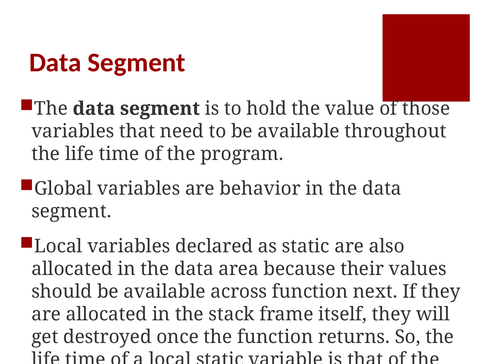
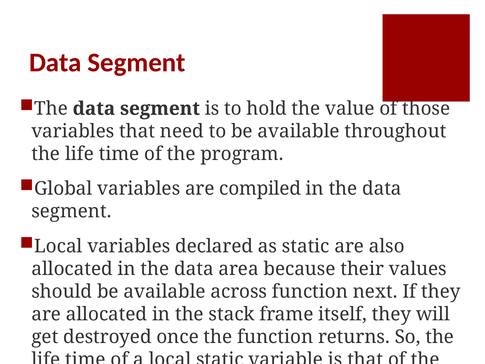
behavior: behavior -> compiled
